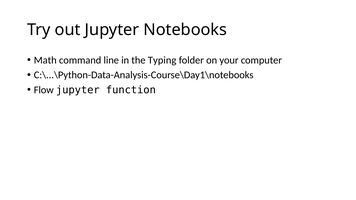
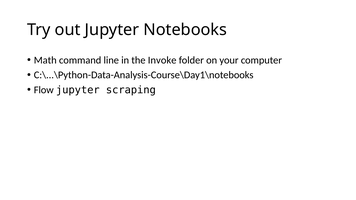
Typing: Typing -> Invoke
function: function -> scraping
